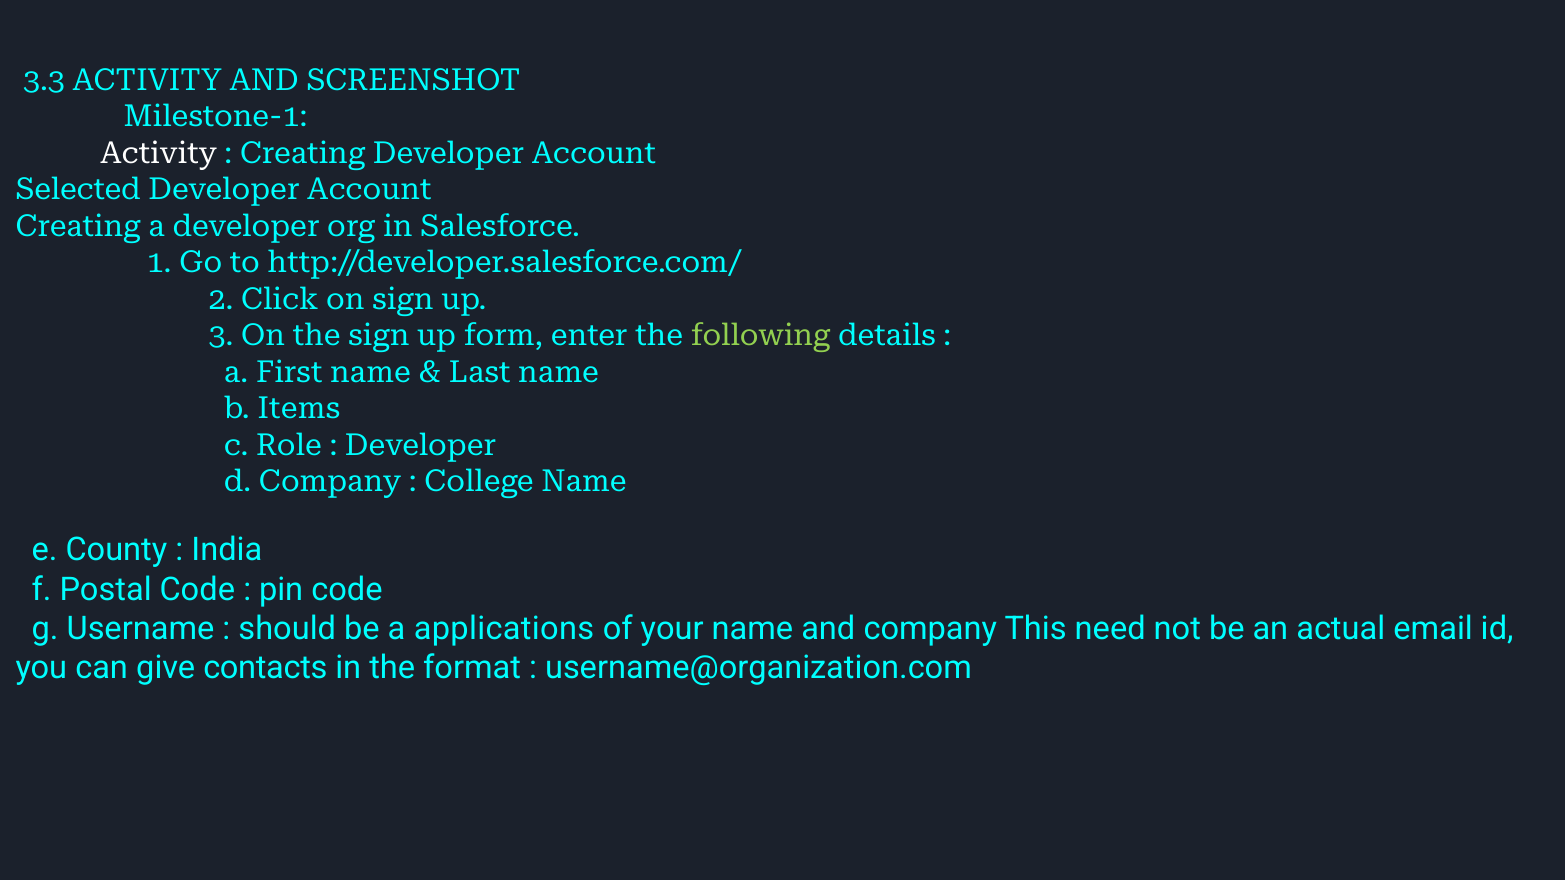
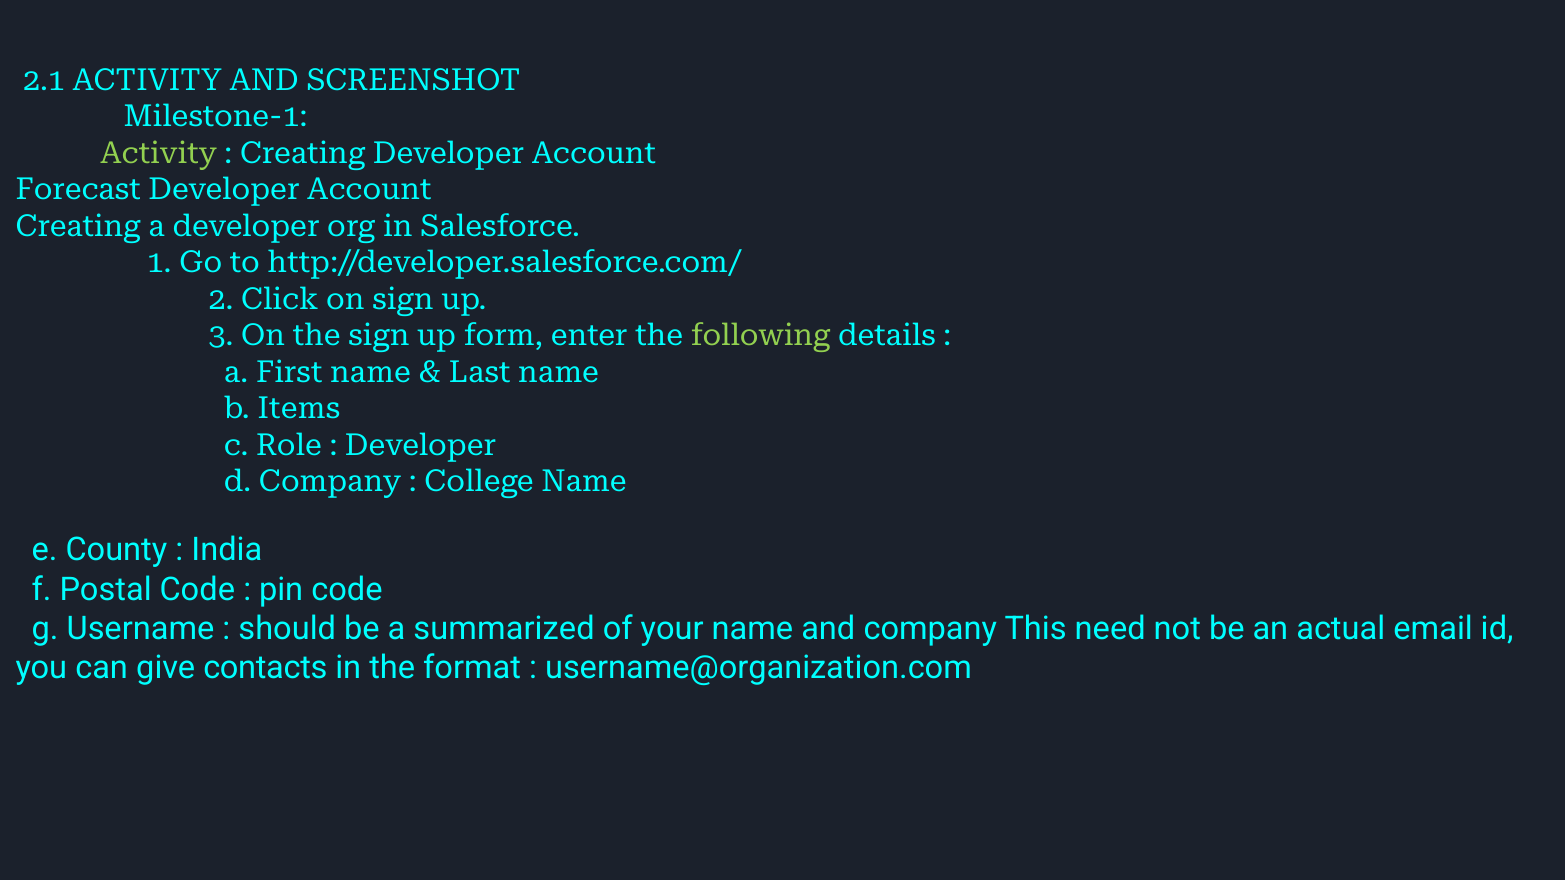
3.3: 3.3 -> 2.1
Activity at (159, 153) colour: white -> light green
Selected: Selected -> Forecast
applications: applications -> summarized
